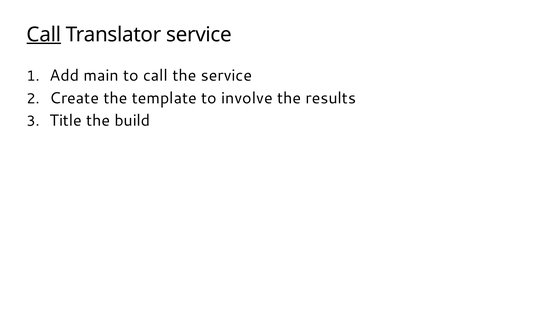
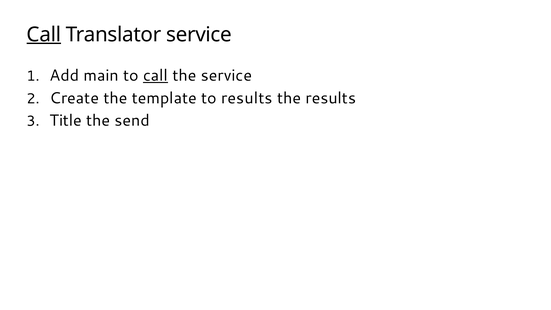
call at (156, 76) underline: none -> present
to involve: involve -> results
build: build -> send
